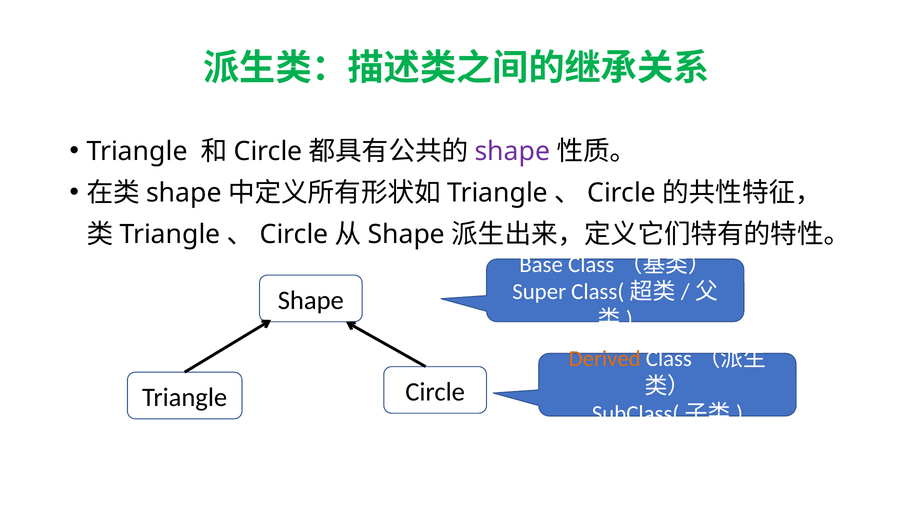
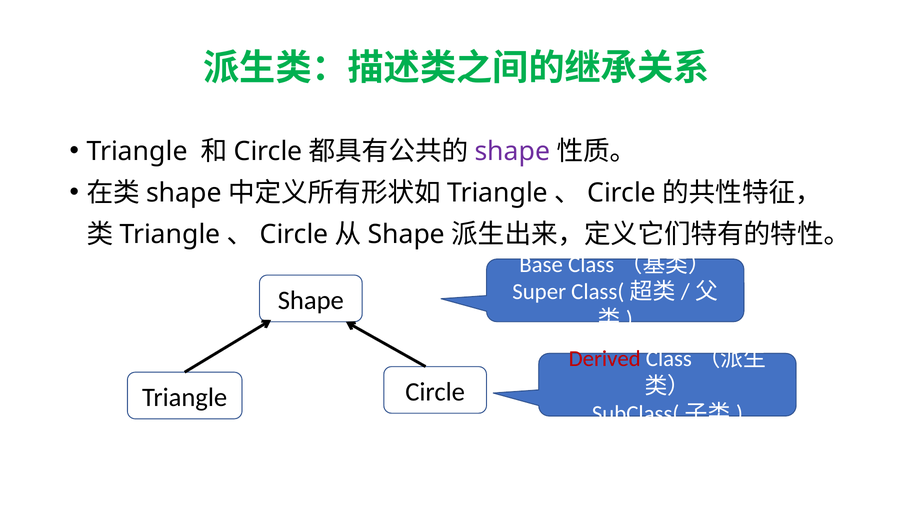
Derived colour: orange -> red
